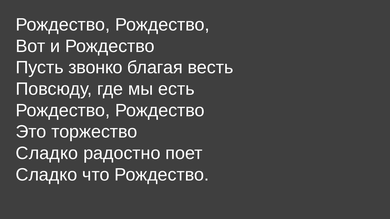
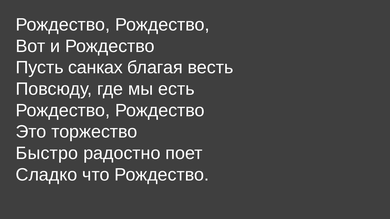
звонко: звонко -> санках
Сладко at (47, 153): Сладко -> Быстро
